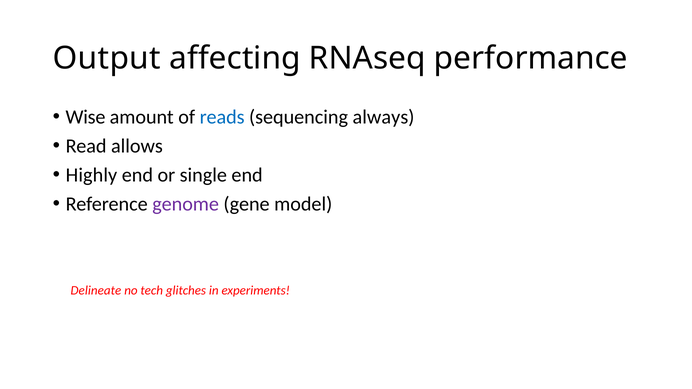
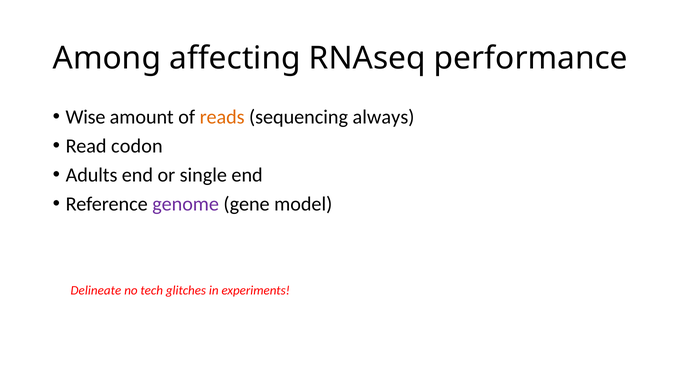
Output: Output -> Among
reads colour: blue -> orange
allows: allows -> codon
Highly: Highly -> Adults
